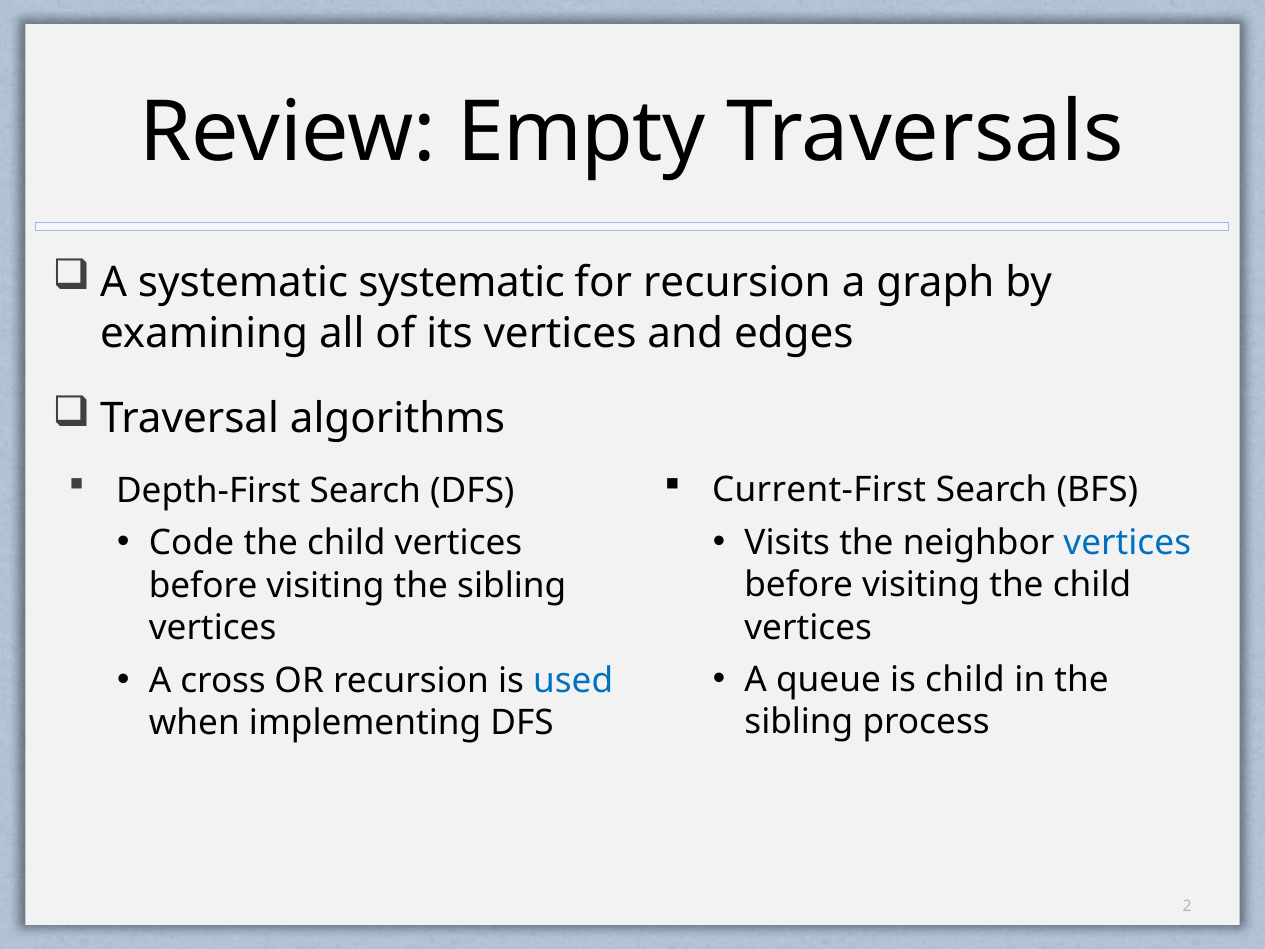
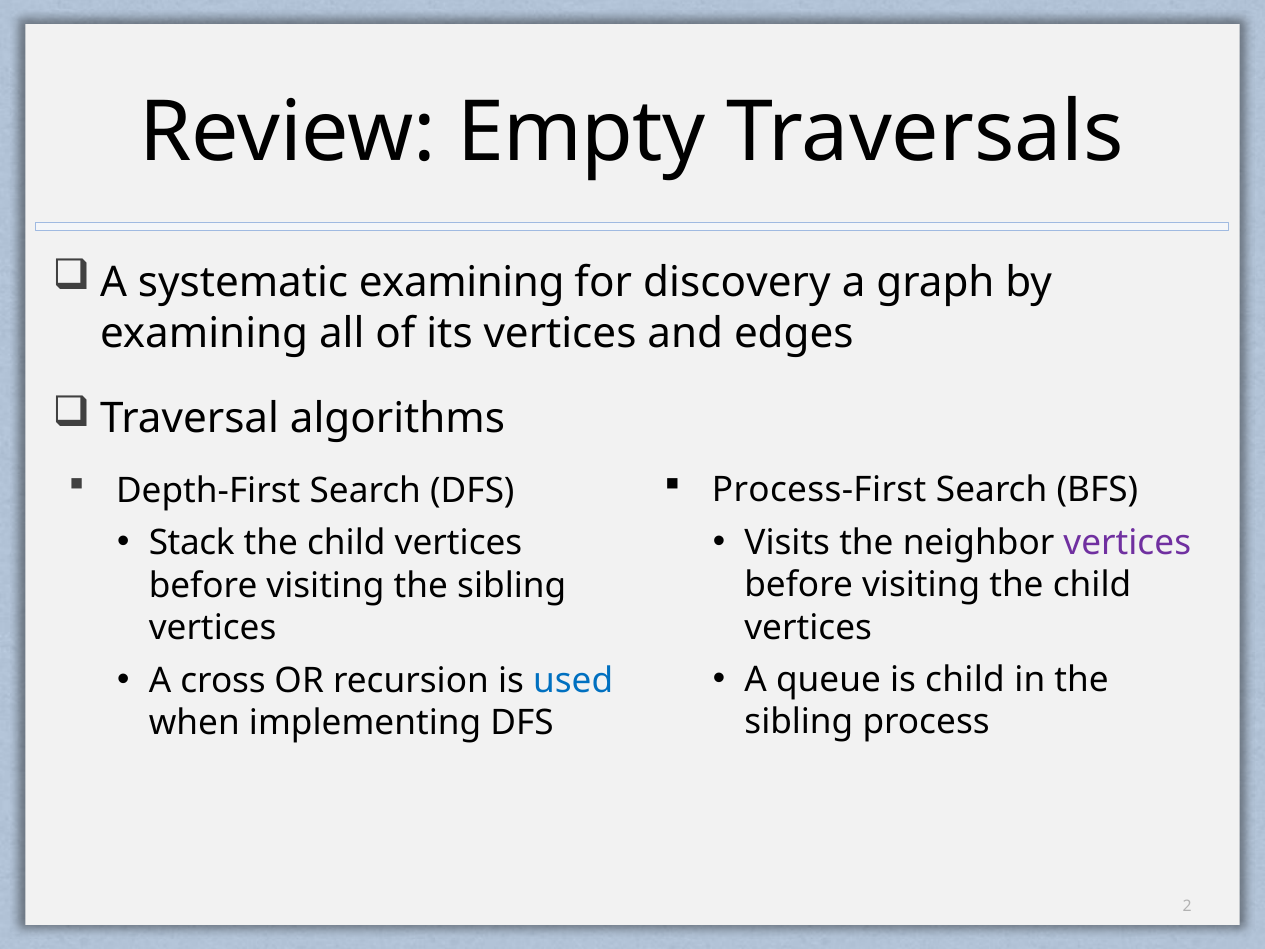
systematic systematic: systematic -> examining
for recursion: recursion -> discovery
Current-First: Current-First -> Process-First
vertices at (1127, 543) colour: blue -> purple
Code: Code -> Stack
